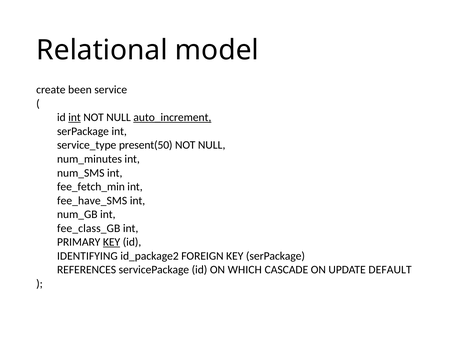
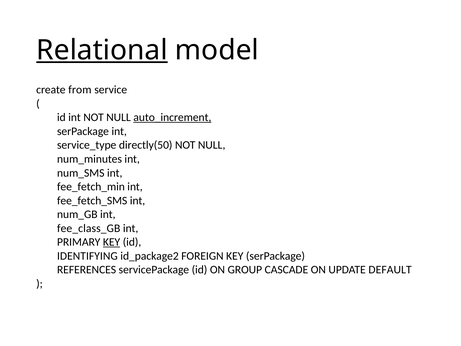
Relational underline: none -> present
been: been -> from
int at (75, 117) underline: present -> none
present(50: present(50 -> directly(50
fee_have_SMS: fee_have_SMS -> fee_fetch_SMS
WHICH: WHICH -> GROUP
